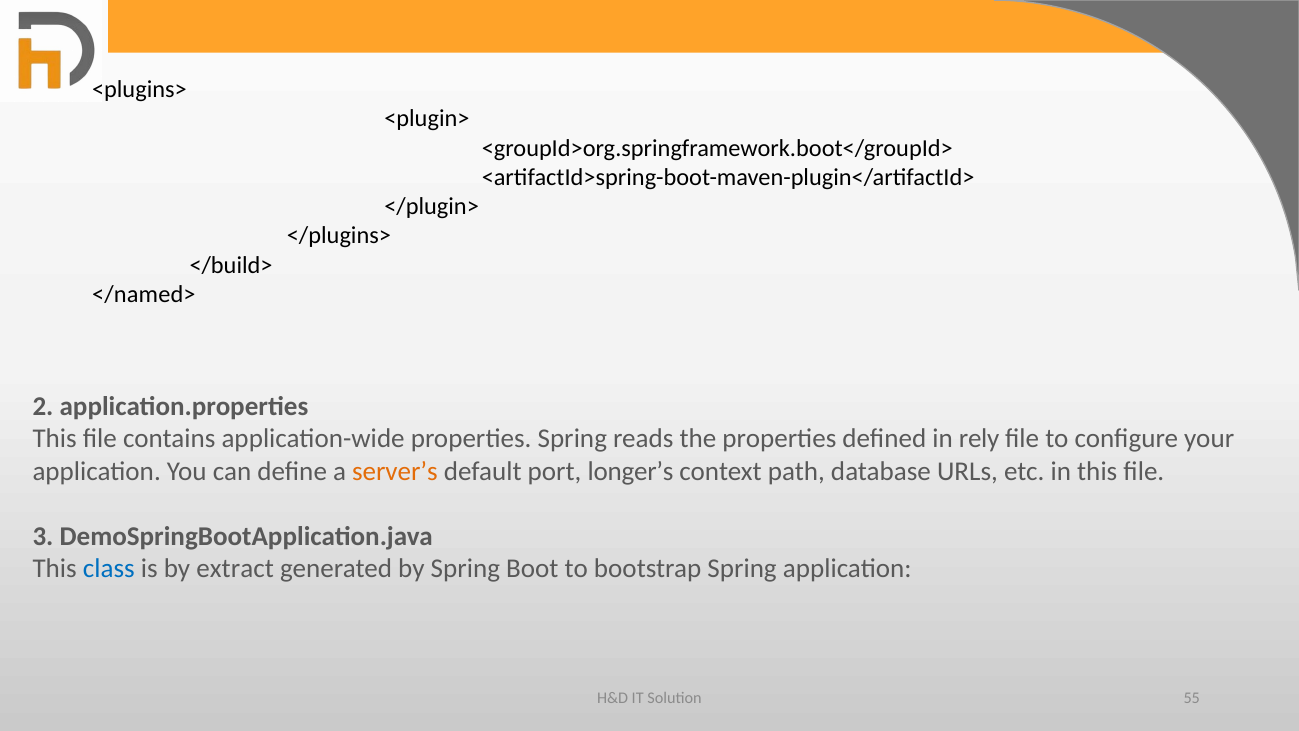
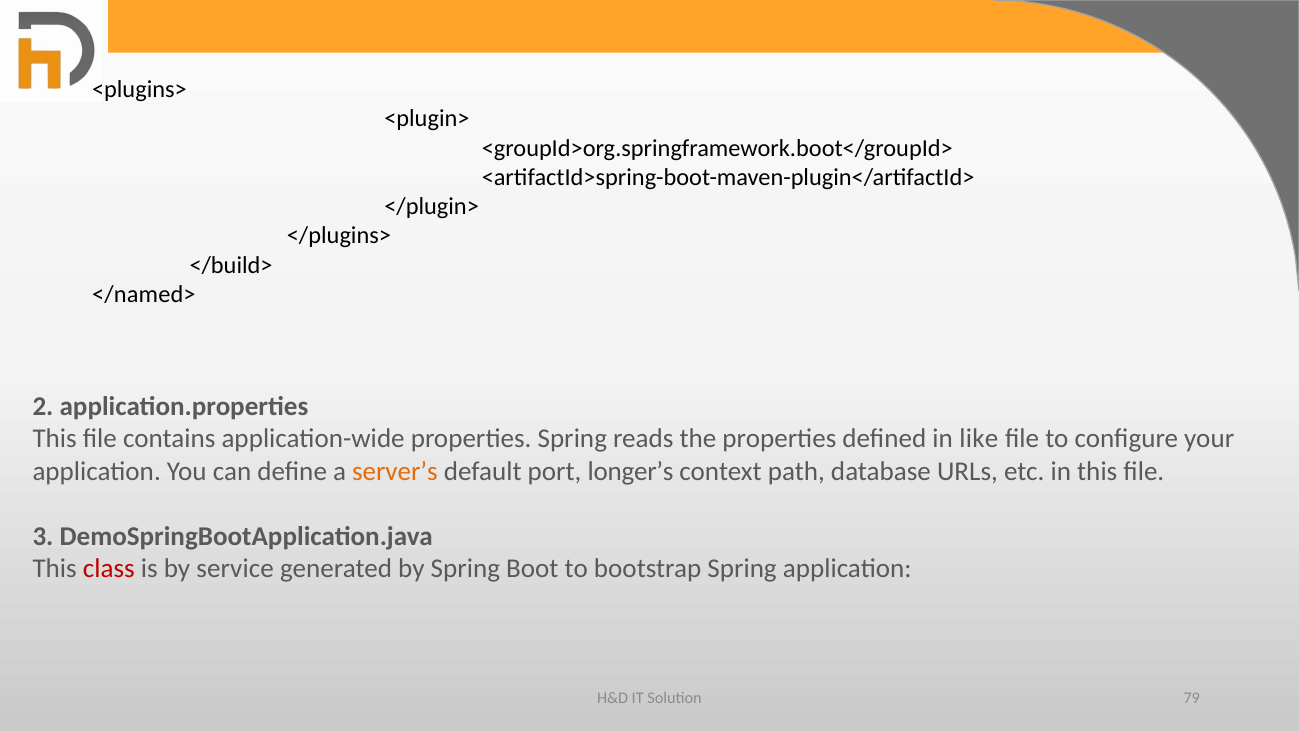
rely: rely -> like
class colour: blue -> red
extract: extract -> service
55: 55 -> 79
